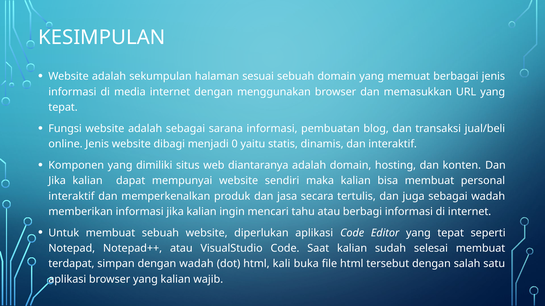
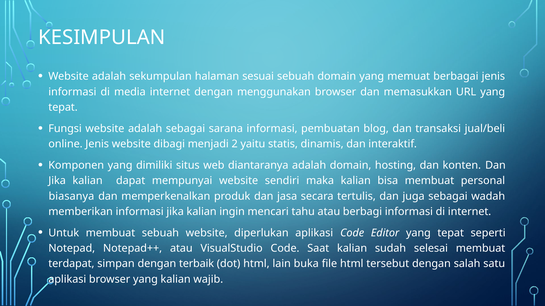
0: 0 -> 2
interaktif at (71, 197): interaktif -> biasanya
dengan wadah: wadah -> terbaik
kali: kali -> lain
